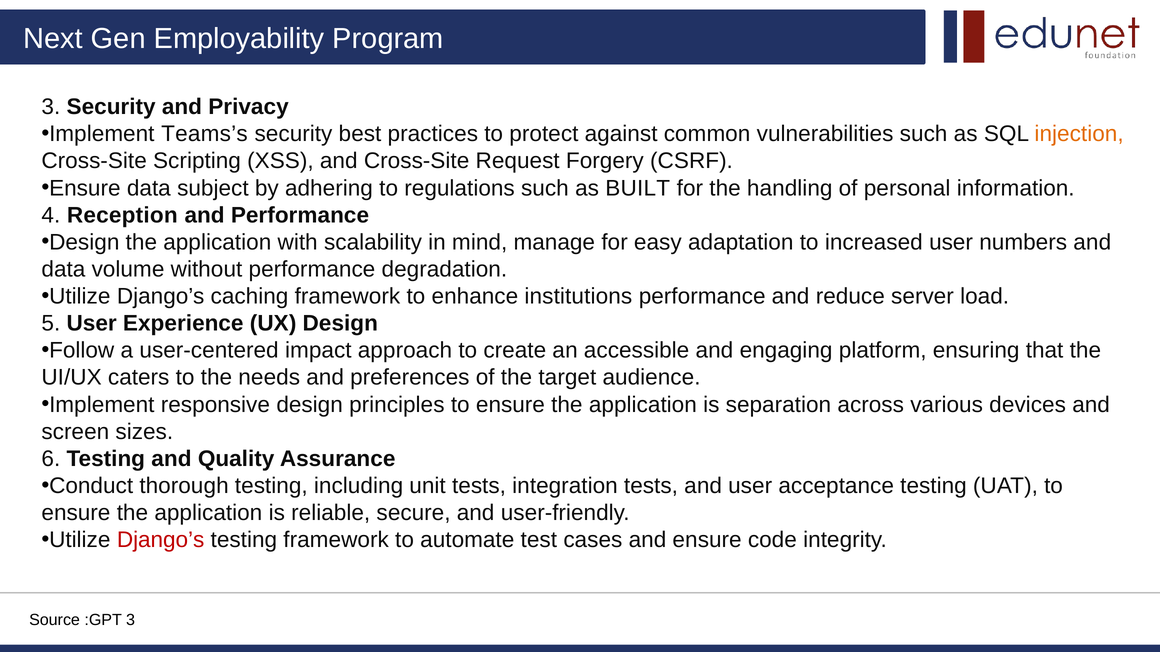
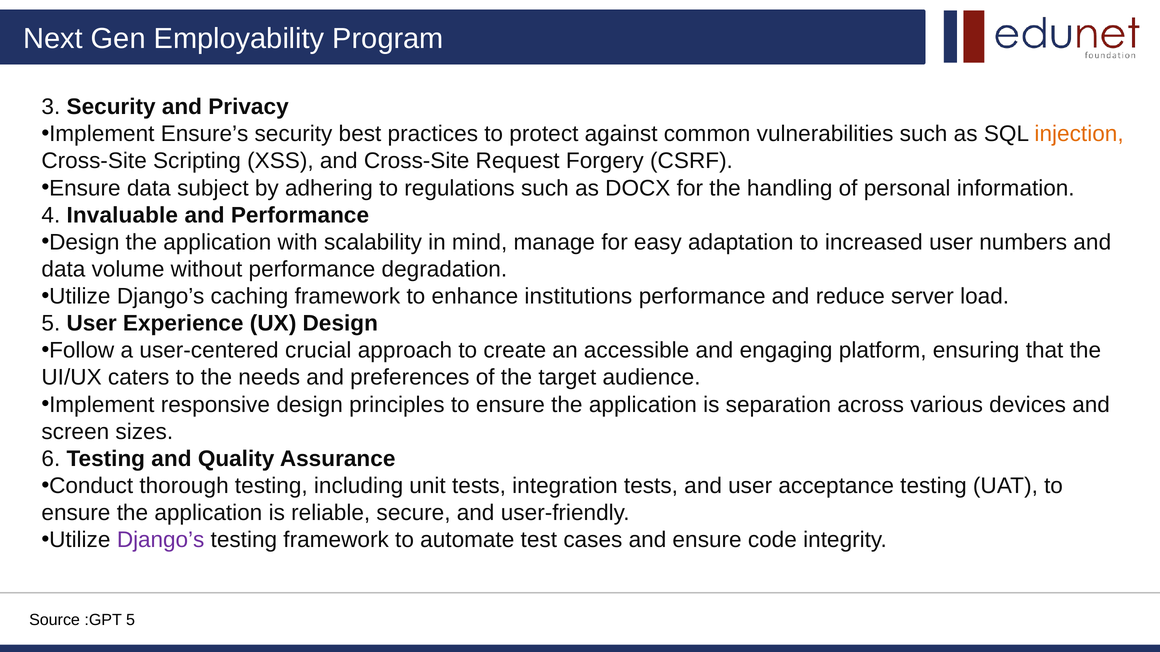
Teams’s: Teams’s -> Ensure’s
BUILT: BUILT -> DOCX
Reception: Reception -> Invaluable
impact: impact -> crucial
Django’s at (161, 540) colour: red -> purple
:GPT 3: 3 -> 5
